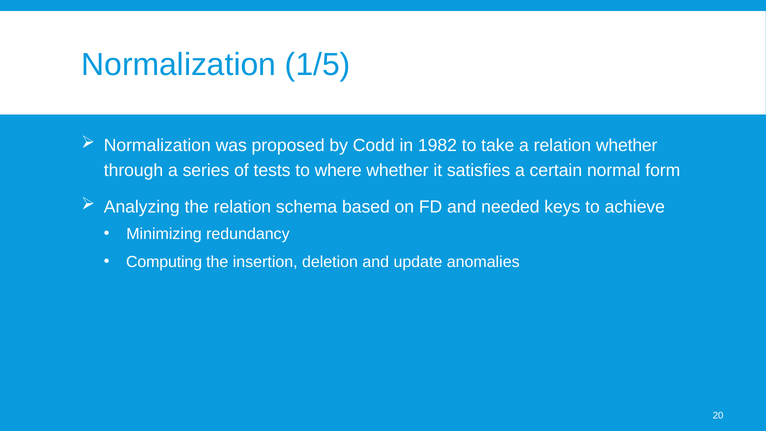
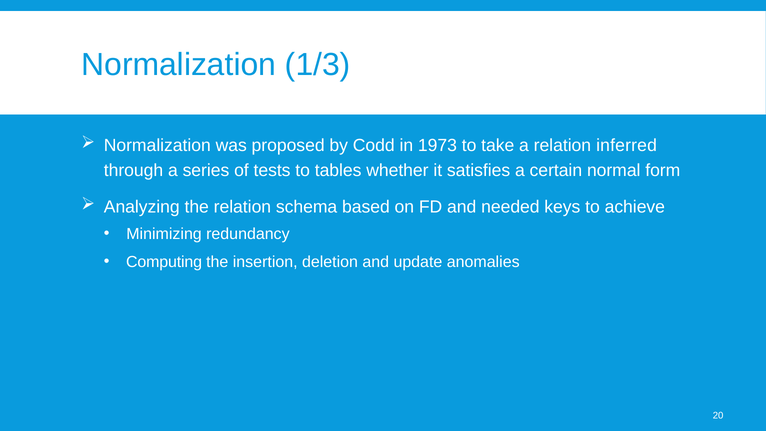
1/5: 1/5 -> 1/3
1982: 1982 -> 1973
relation whether: whether -> inferred
where: where -> tables
